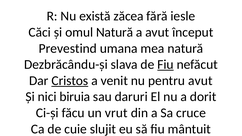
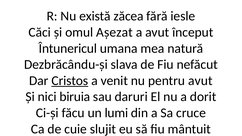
omul Natură: Natură -> Așezat
Prevestind: Prevestind -> Întunericul
Fiu at (165, 65) underline: present -> none
vrut: vrut -> lumi
